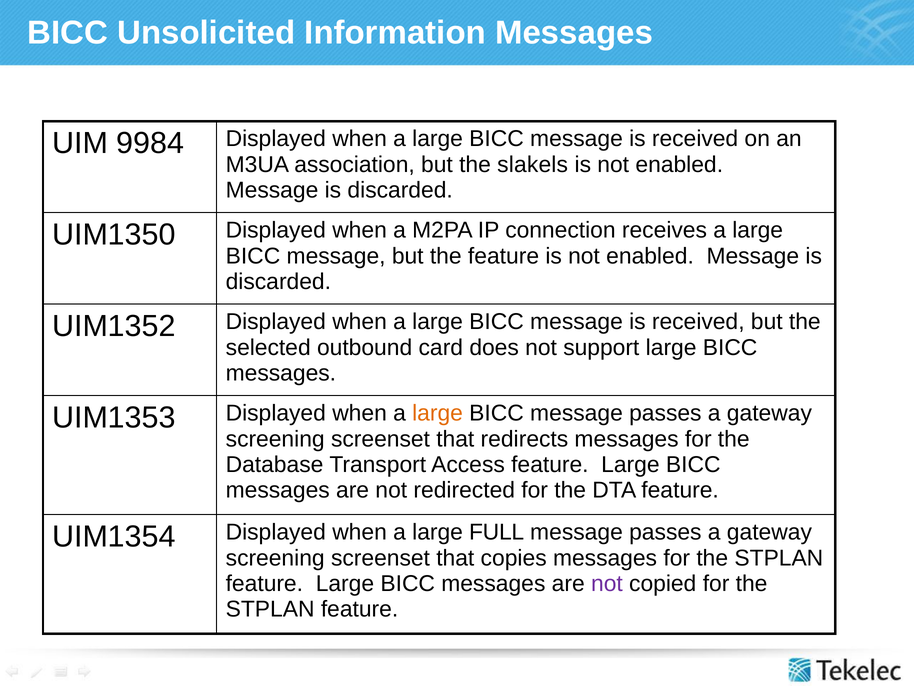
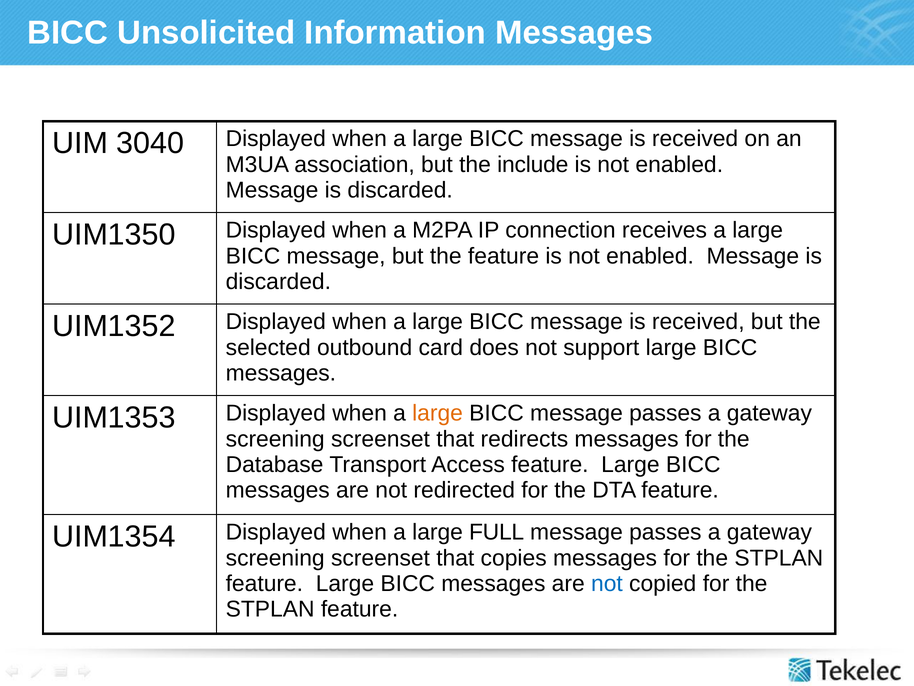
9984: 9984 -> 3040
slakels: slakels -> include
not at (607, 583) colour: purple -> blue
